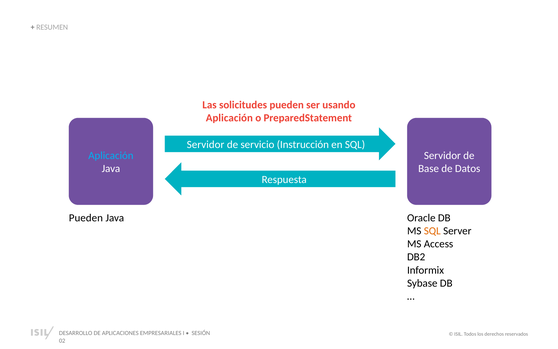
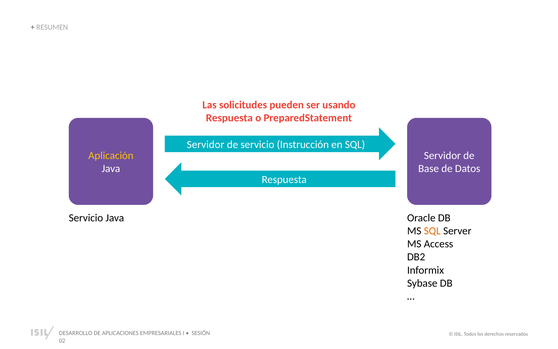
Aplicación at (229, 118): Aplicación -> Respuesta
Aplicación at (111, 155) colour: light blue -> yellow
Pueden at (86, 218): Pueden -> Servicio
